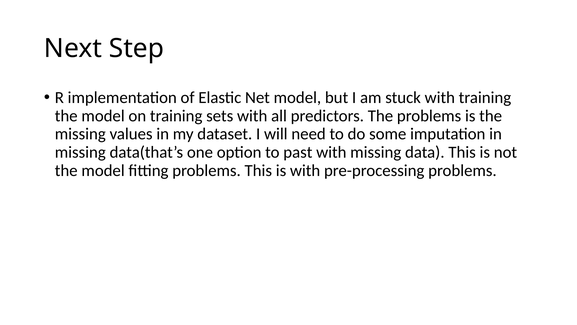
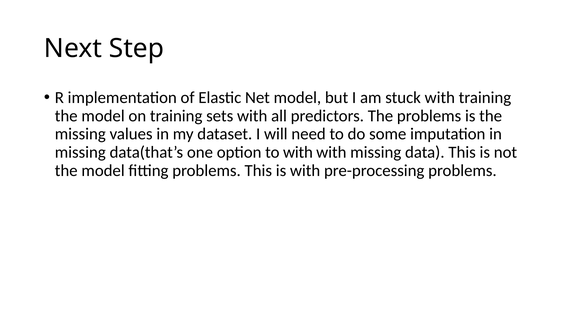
to past: past -> with
